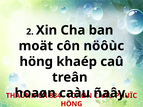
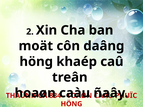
nöôùc: nöôùc -> daâng
